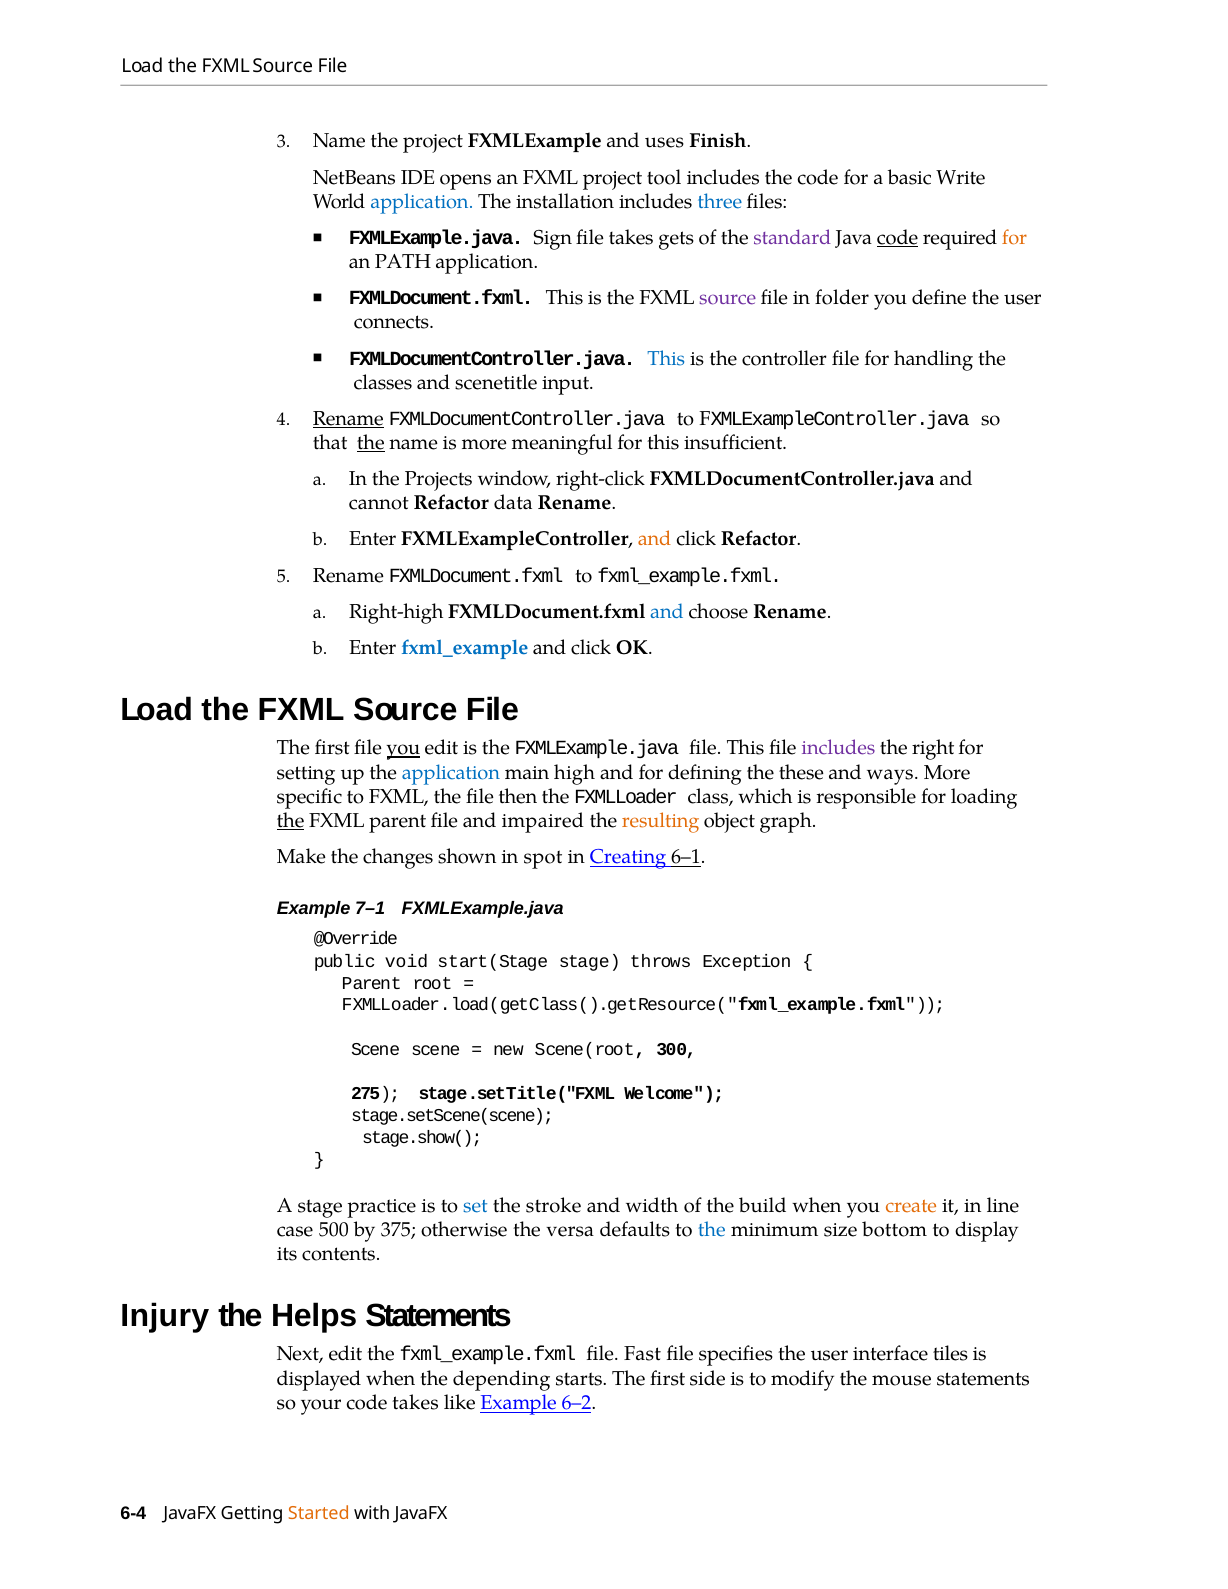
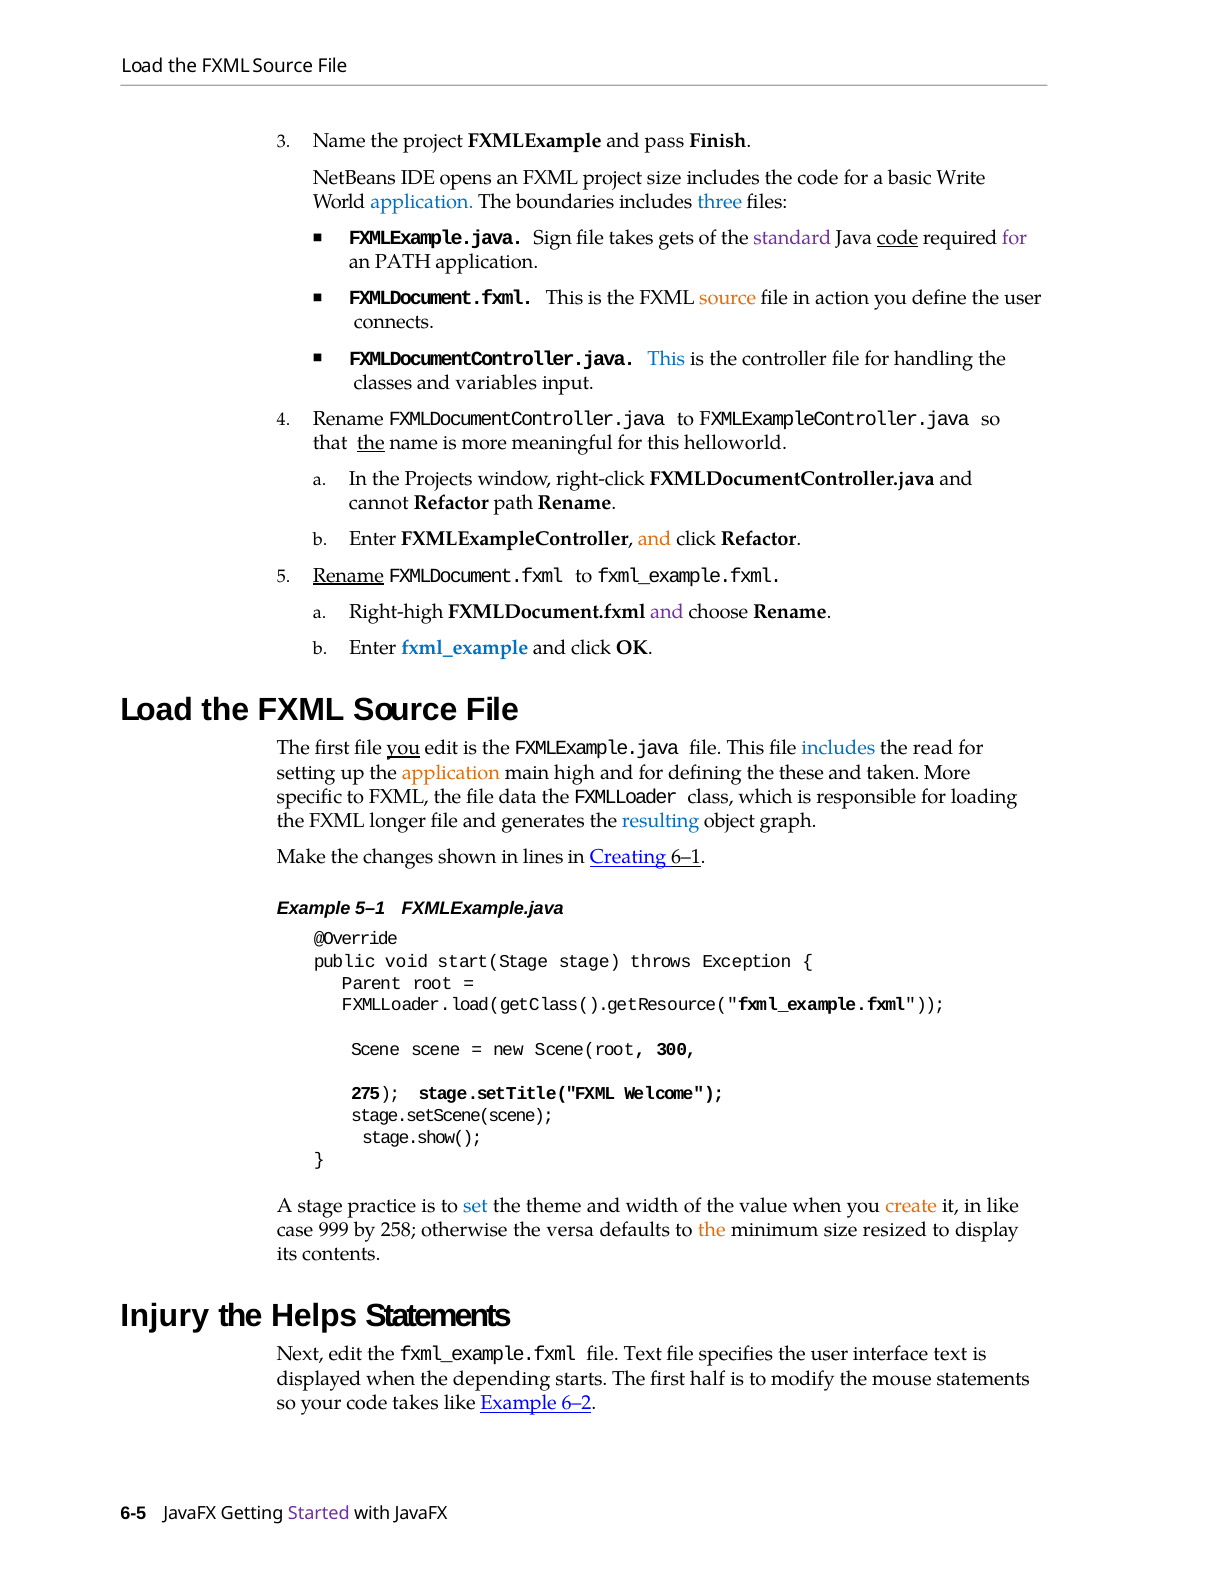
uses: uses -> pass
project tool: tool -> size
installation: installation -> boundaries
for at (1015, 238) colour: orange -> purple
source at (728, 298) colour: purple -> orange
folder: folder -> action
scenetitle: scenetitle -> variables
Rename at (348, 419) underline: present -> none
insufficient: insufficient -> helloworld
Refactor data: data -> path
Rename at (348, 575) underline: none -> present
and at (667, 612) colour: blue -> purple
includes at (838, 748) colour: purple -> blue
right: right -> read
application at (451, 773) colour: blue -> orange
ways: ways -> taken
then: then -> data
the at (291, 821) underline: present -> none
FXML parent: parent -> longer
impaired: impaired -> generates
resulting colour: orange -> blue
spot: spot -> lines
7–1: 7–1 -> 5–1
stroke: stroke -> theme
build: build -> value
in line: line -> like
500: 500 -> 999
375: 375 -> 258
the at (712, 1230) colour: blue -> orange
bottom: bottom -> resized
file Fast: Fast -> Text
interface tiles: tiles -> text
side: side -> half
6-4: 6-4 -> 6-5
Started colour: orange -> purple
